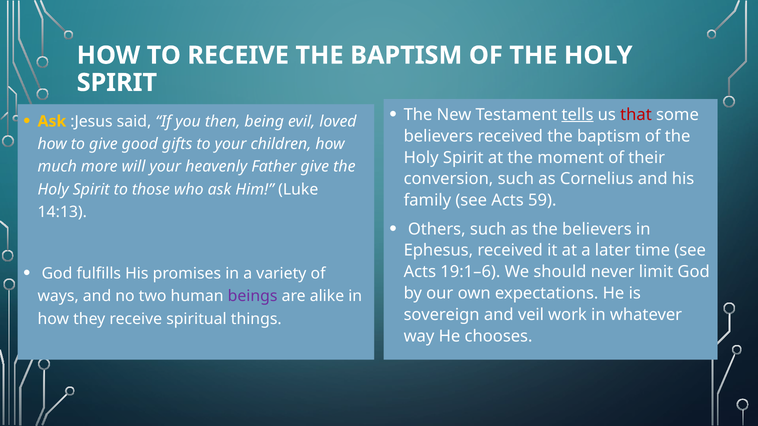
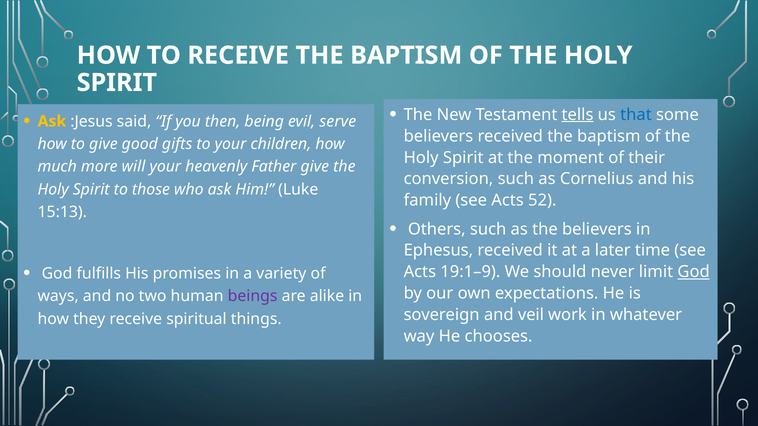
that colour: red -> blue
loved: loved -> serve
59: 59 -> 52
14:13: 14:13 -> 15:13
19:1–6: 19:1–6 -> 19:1–9
God at (694, 272) underline: none -> present
